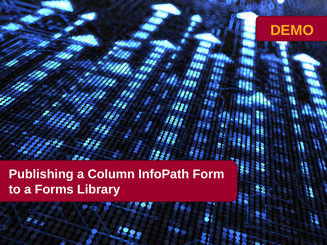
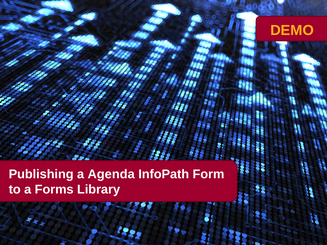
Column: Column -> Agenda
